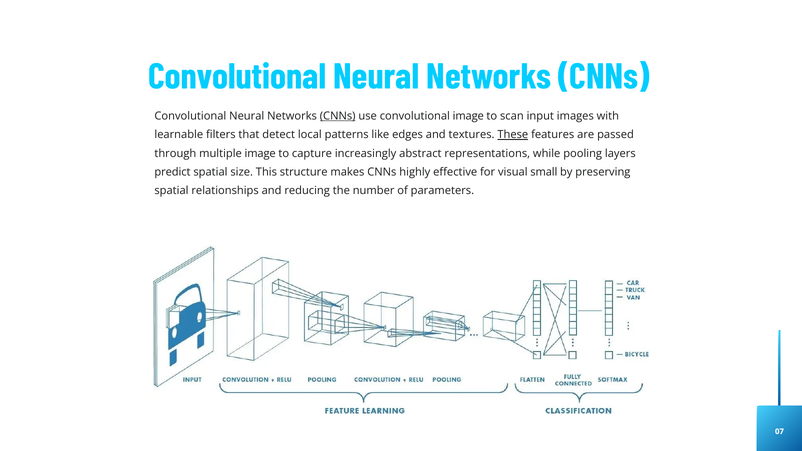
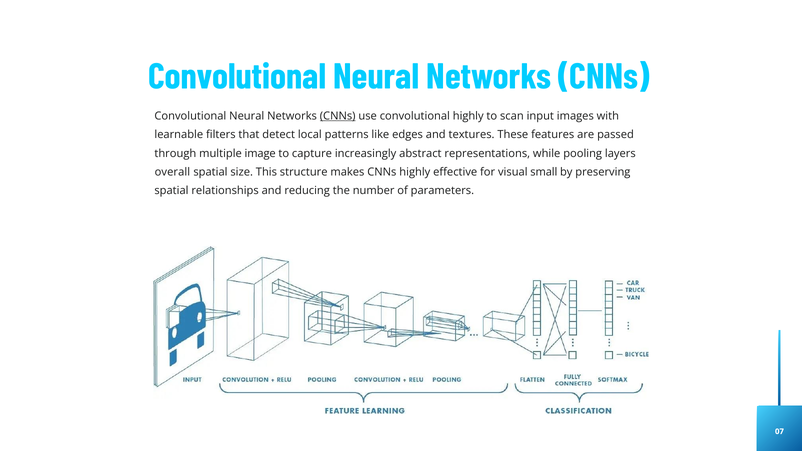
convolutional image: image -> highly
These underline: present -> none
predict: predict -> overall
